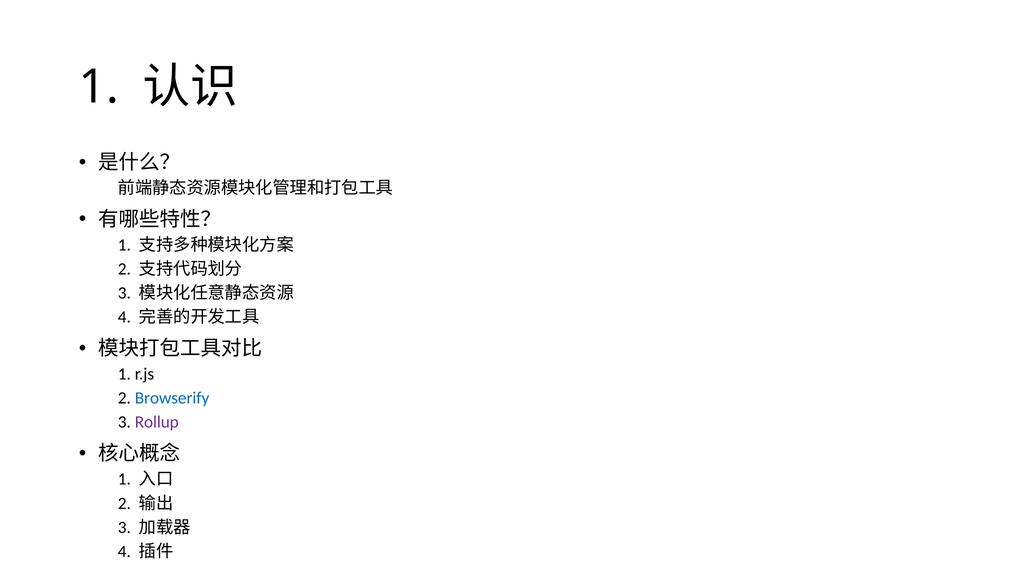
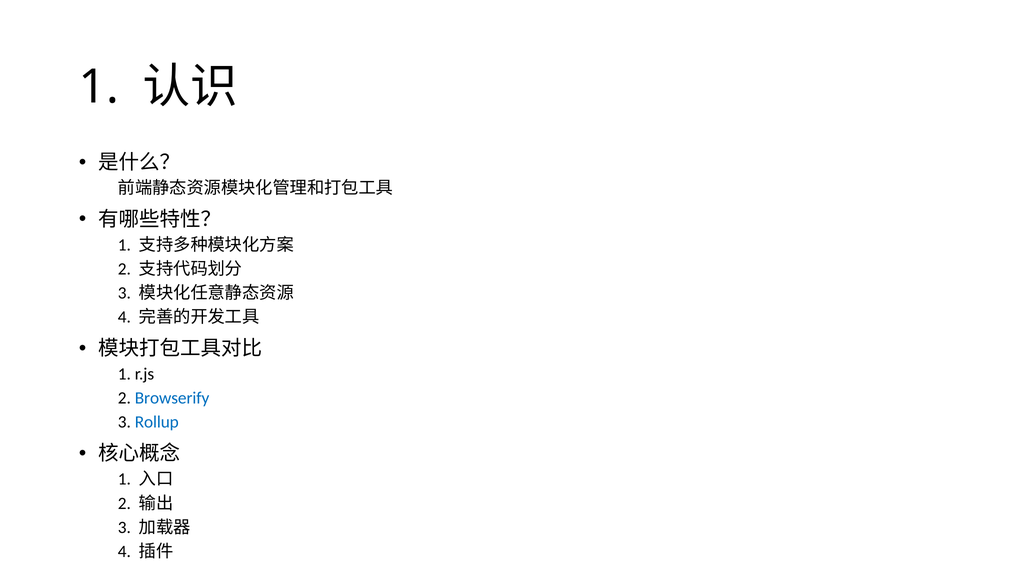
Rollup colour: purple -> blue
